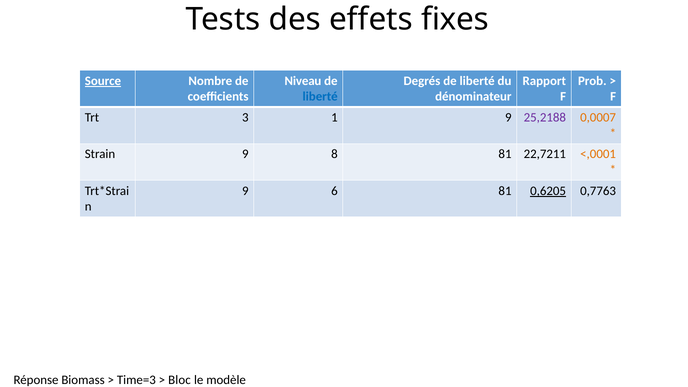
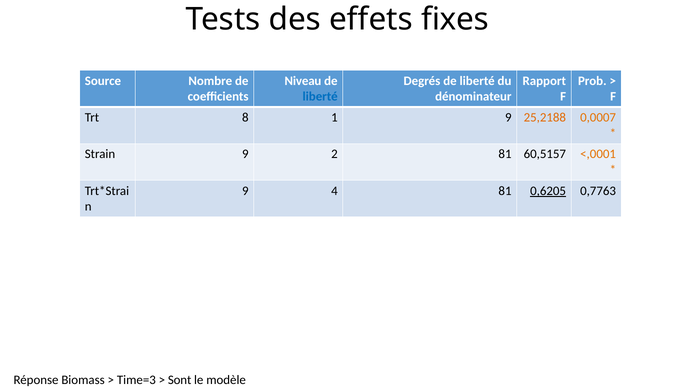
Source underline: present -> none
3: 3 -> 8
25,2188 colour: purple -> orange
8: 8 -> 2
22,7211: 22,7211 -> 60,5157
6: 6 -> 4
Bloc: Bloc -> Sont
